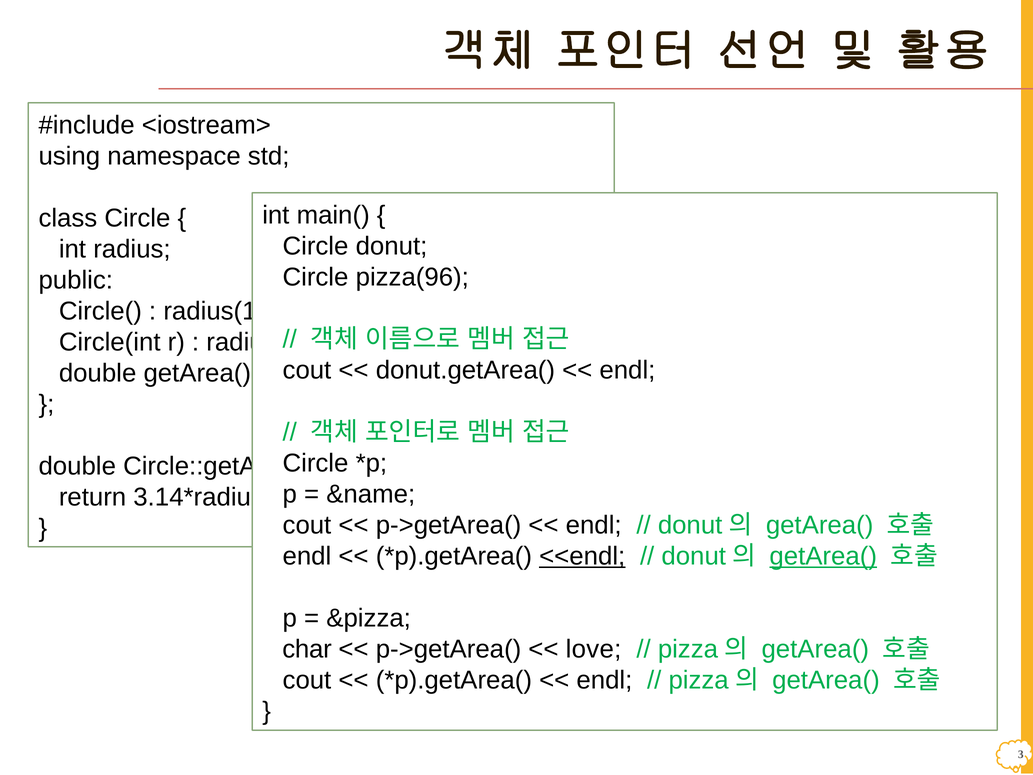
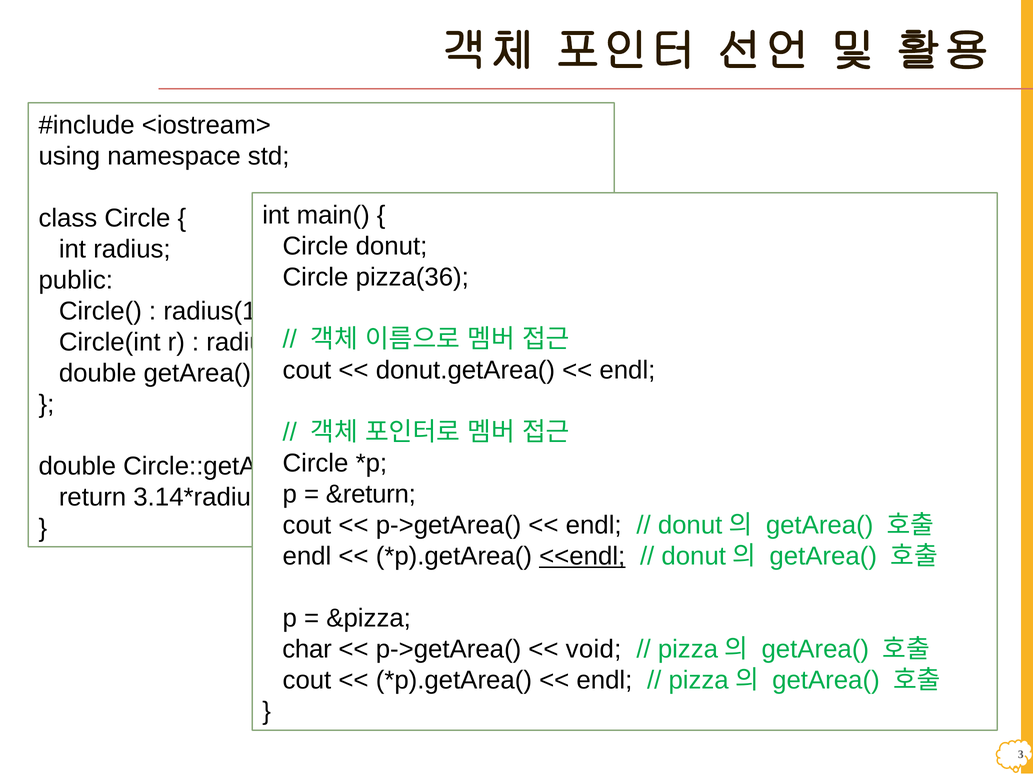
pizza(96: pizza(96 -> pizza(36
&name: &name -> &return
getArea( at (823, 556) underline: present -> none
love: love -> void
